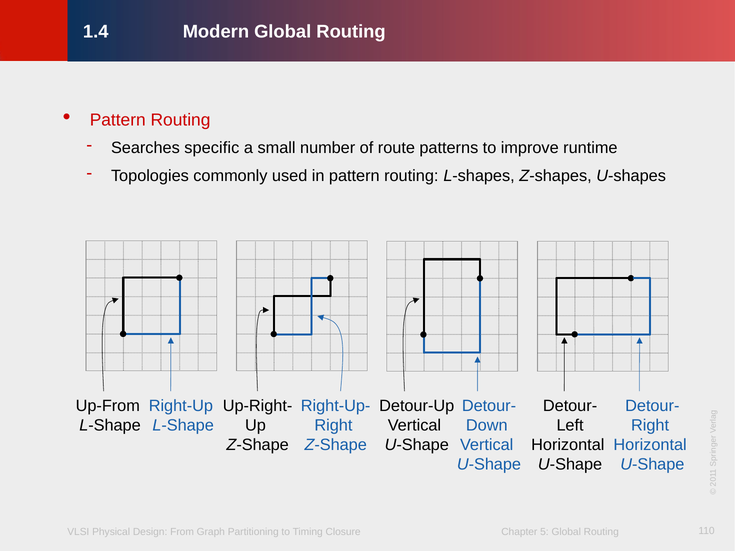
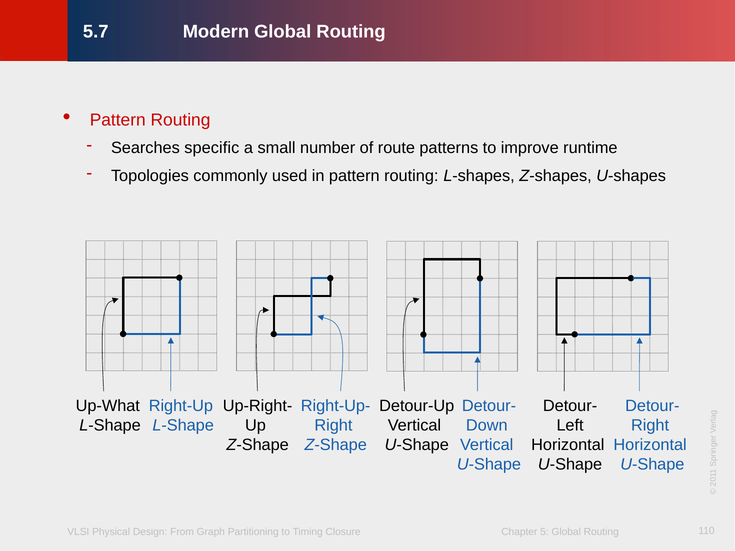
1.4: 1.4 -> 5.7
Up-From: Up-From -> Up-What
